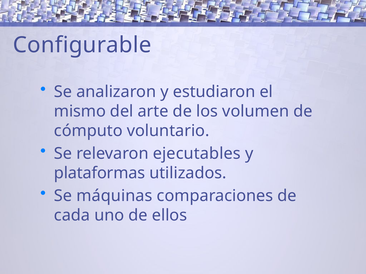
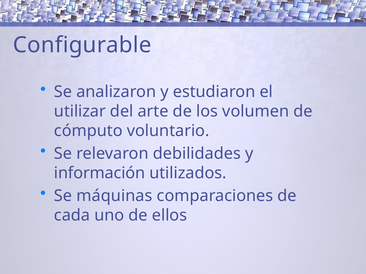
mismo: mismo -> utilizar
ejecutables: ejecutables -> debilidades
plataformas: plataformas -> información
